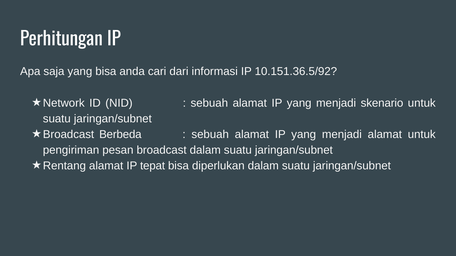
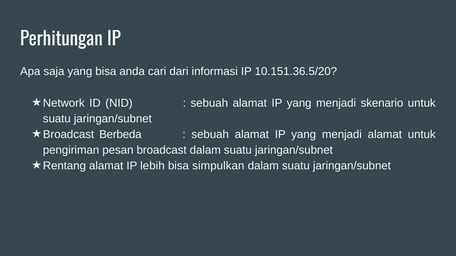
10.151.36.5/92: 10.151.36.5/92 -> 10.151.36.5/20
tepat: tepat -> lebih
diperlukan: diperlukan -> simpulkan
